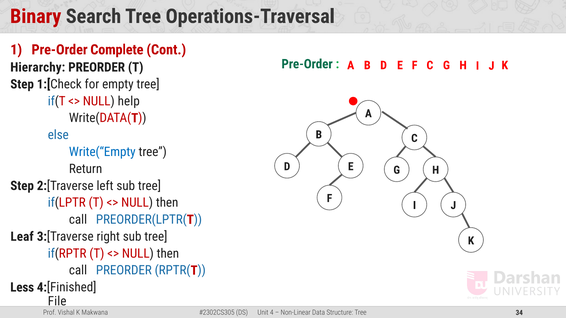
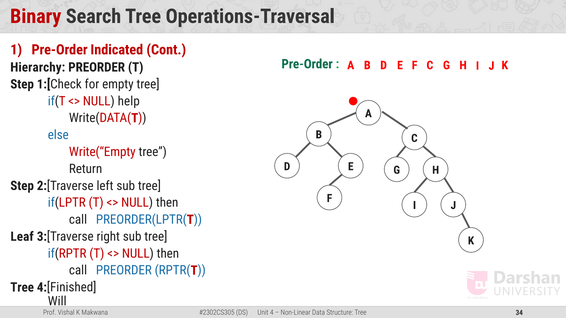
Complete: Complete -> Indicated
Write(“Empty colour: blue -> red
Less at (22, 288): Less -> Tree
File: File -> Will
